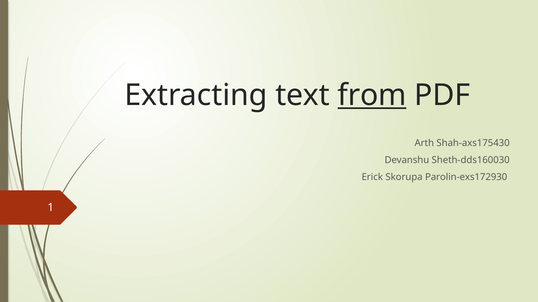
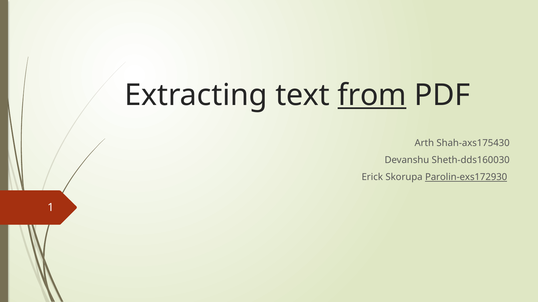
Parolin-exs172930 underline: none -> present
